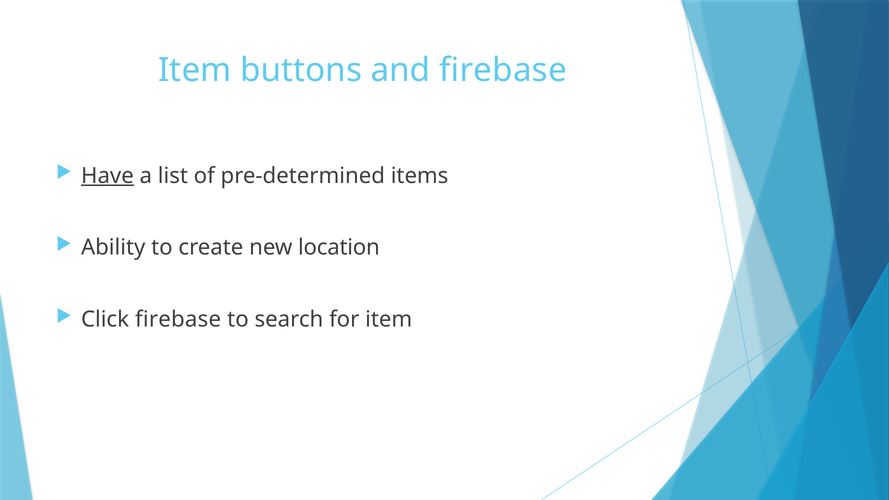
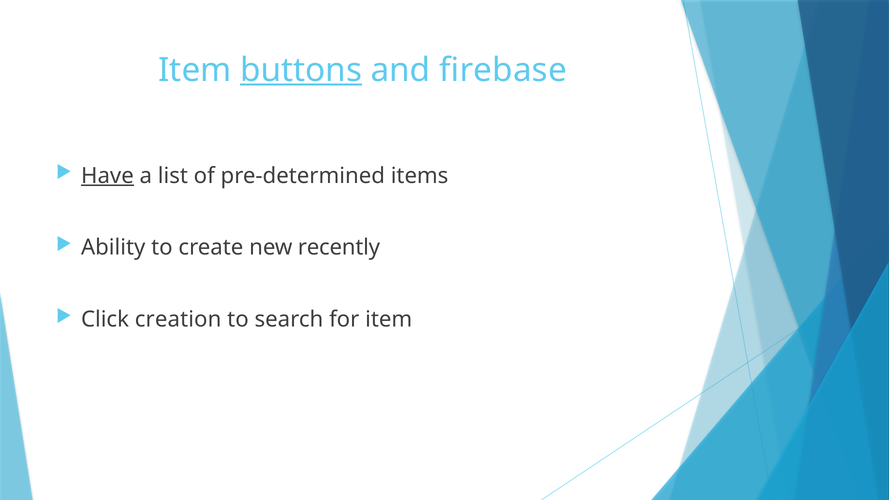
buttons underline: none -> present
location: location -> recently
Click firebase: firebase -> creation
